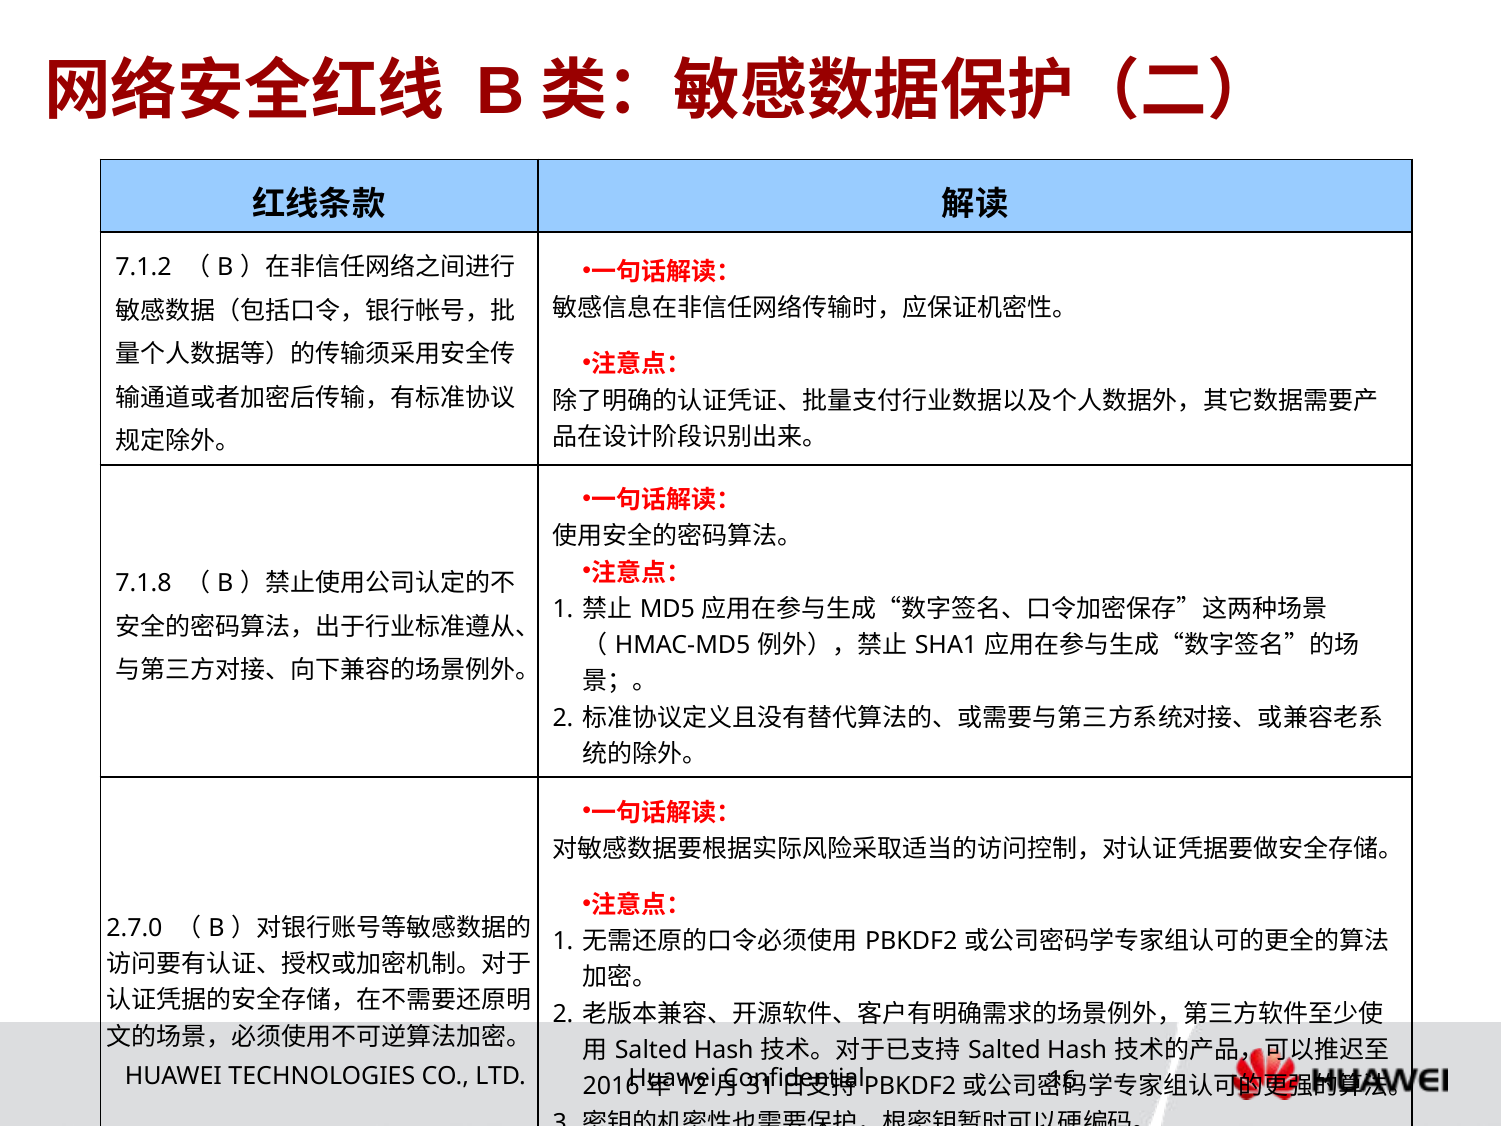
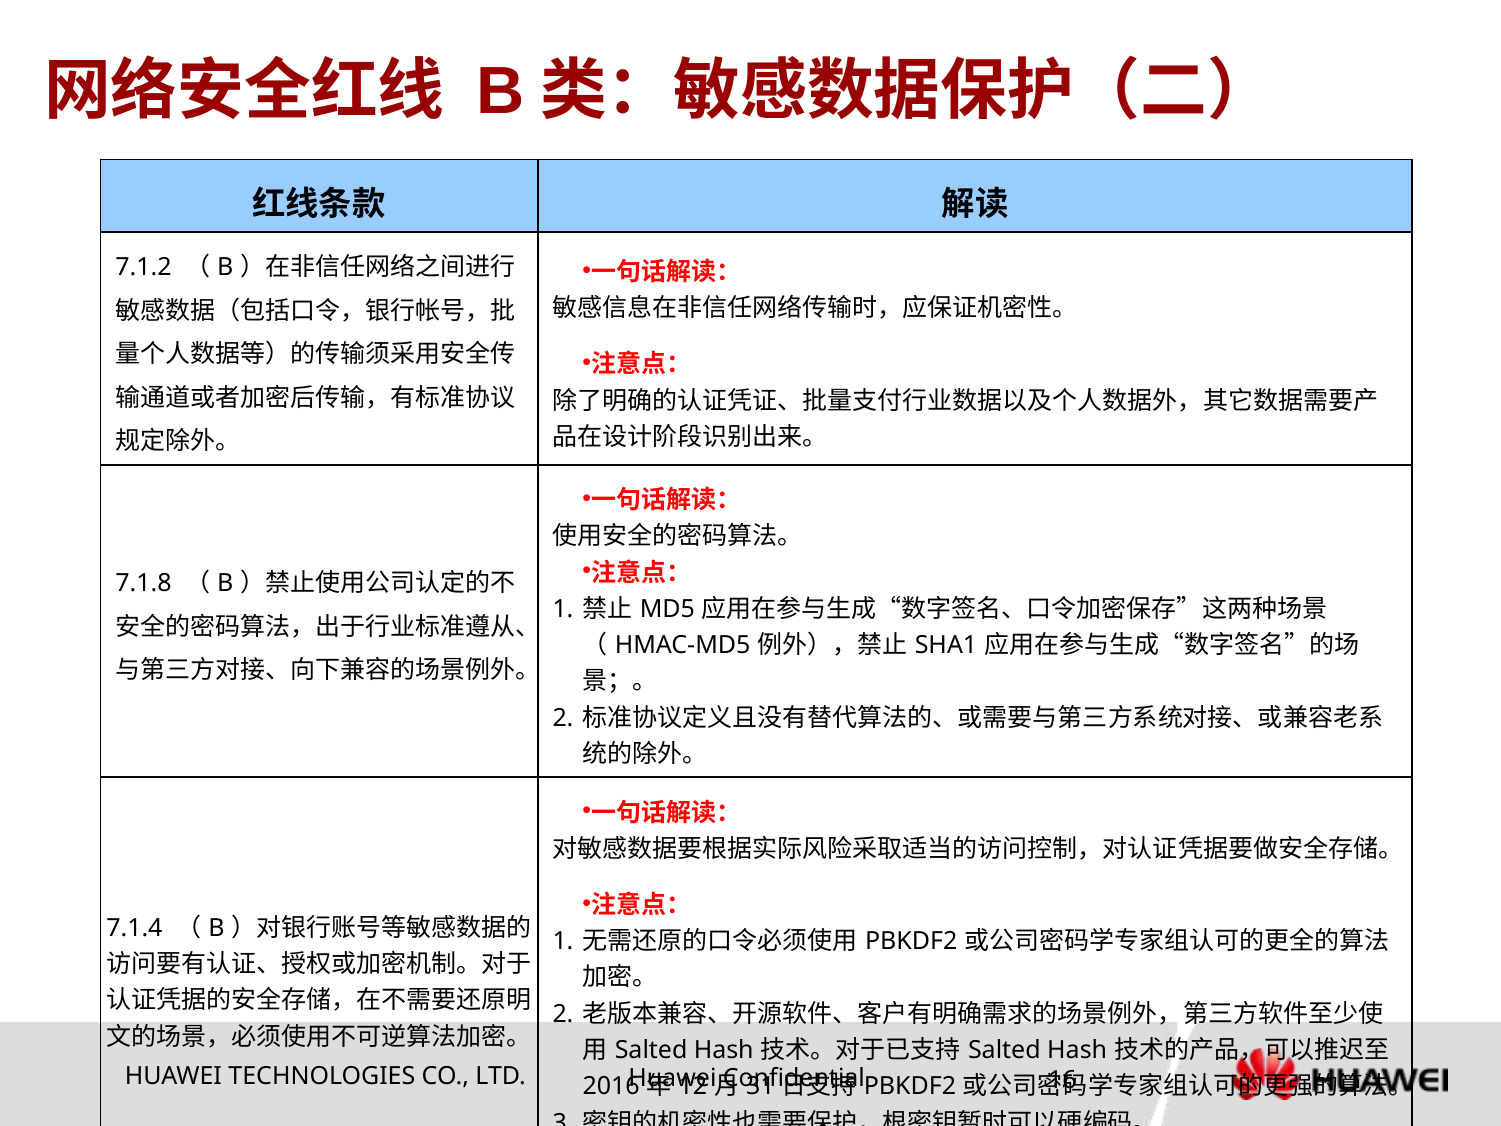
2.7.0: 2.7.0 -> 7.1.4
